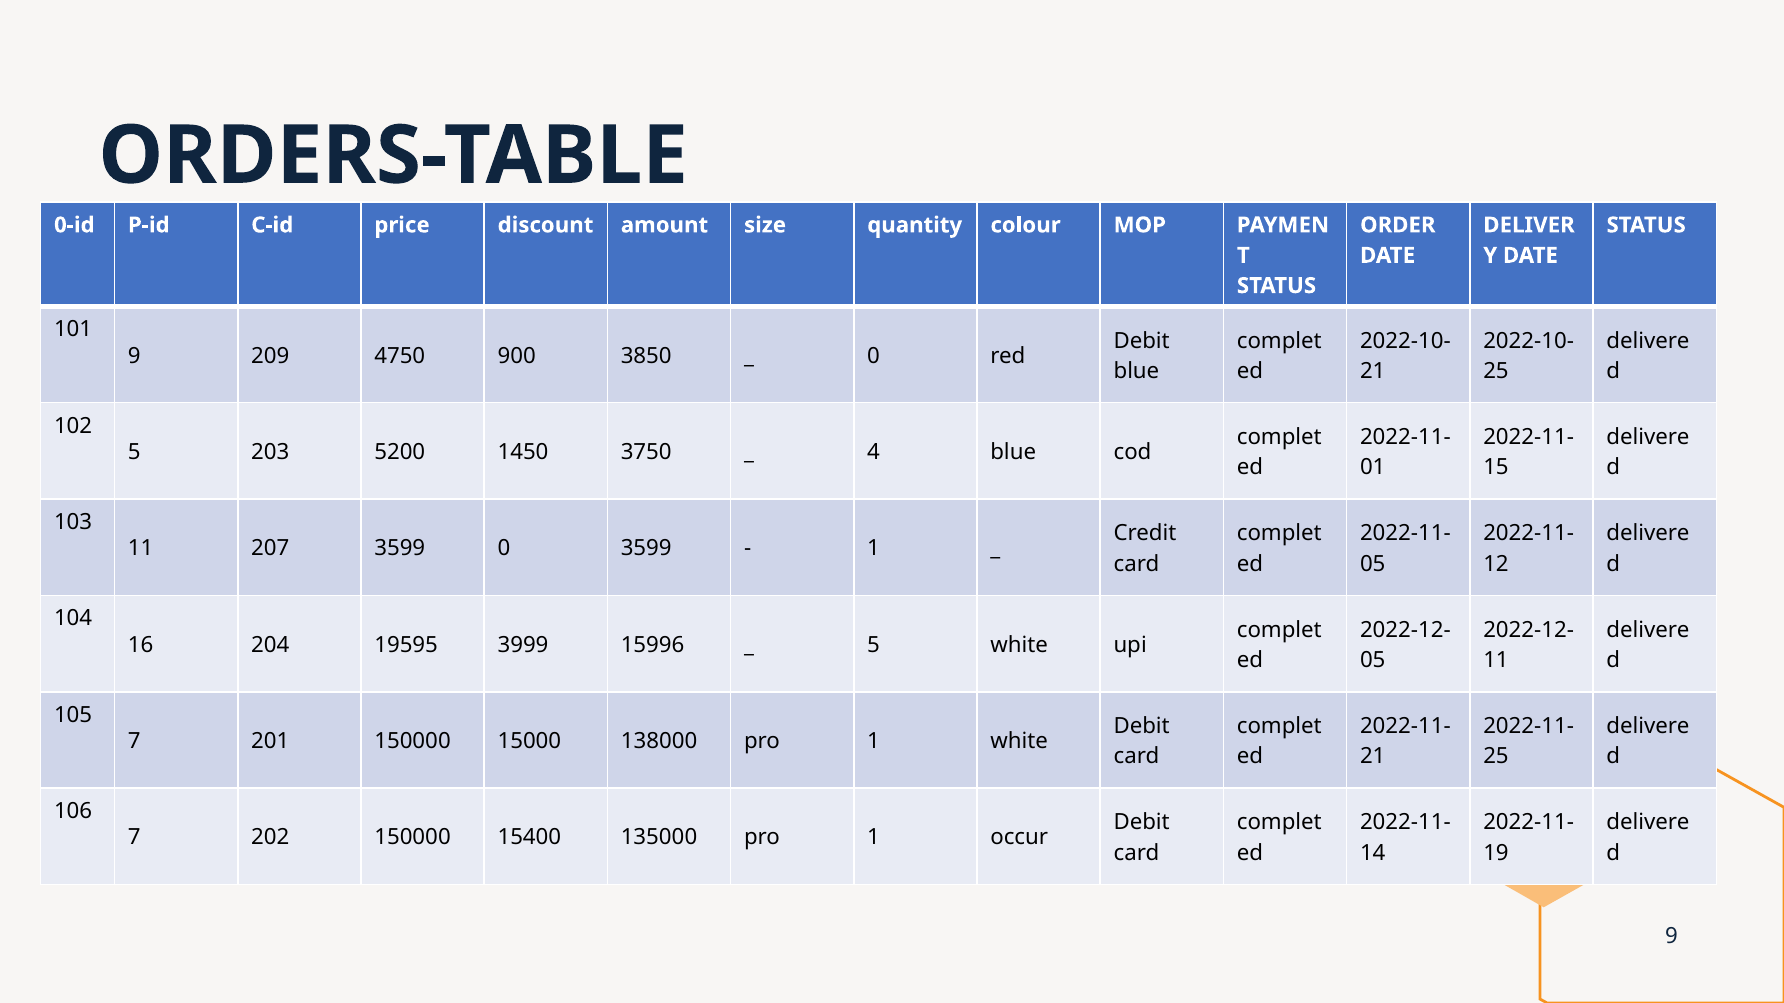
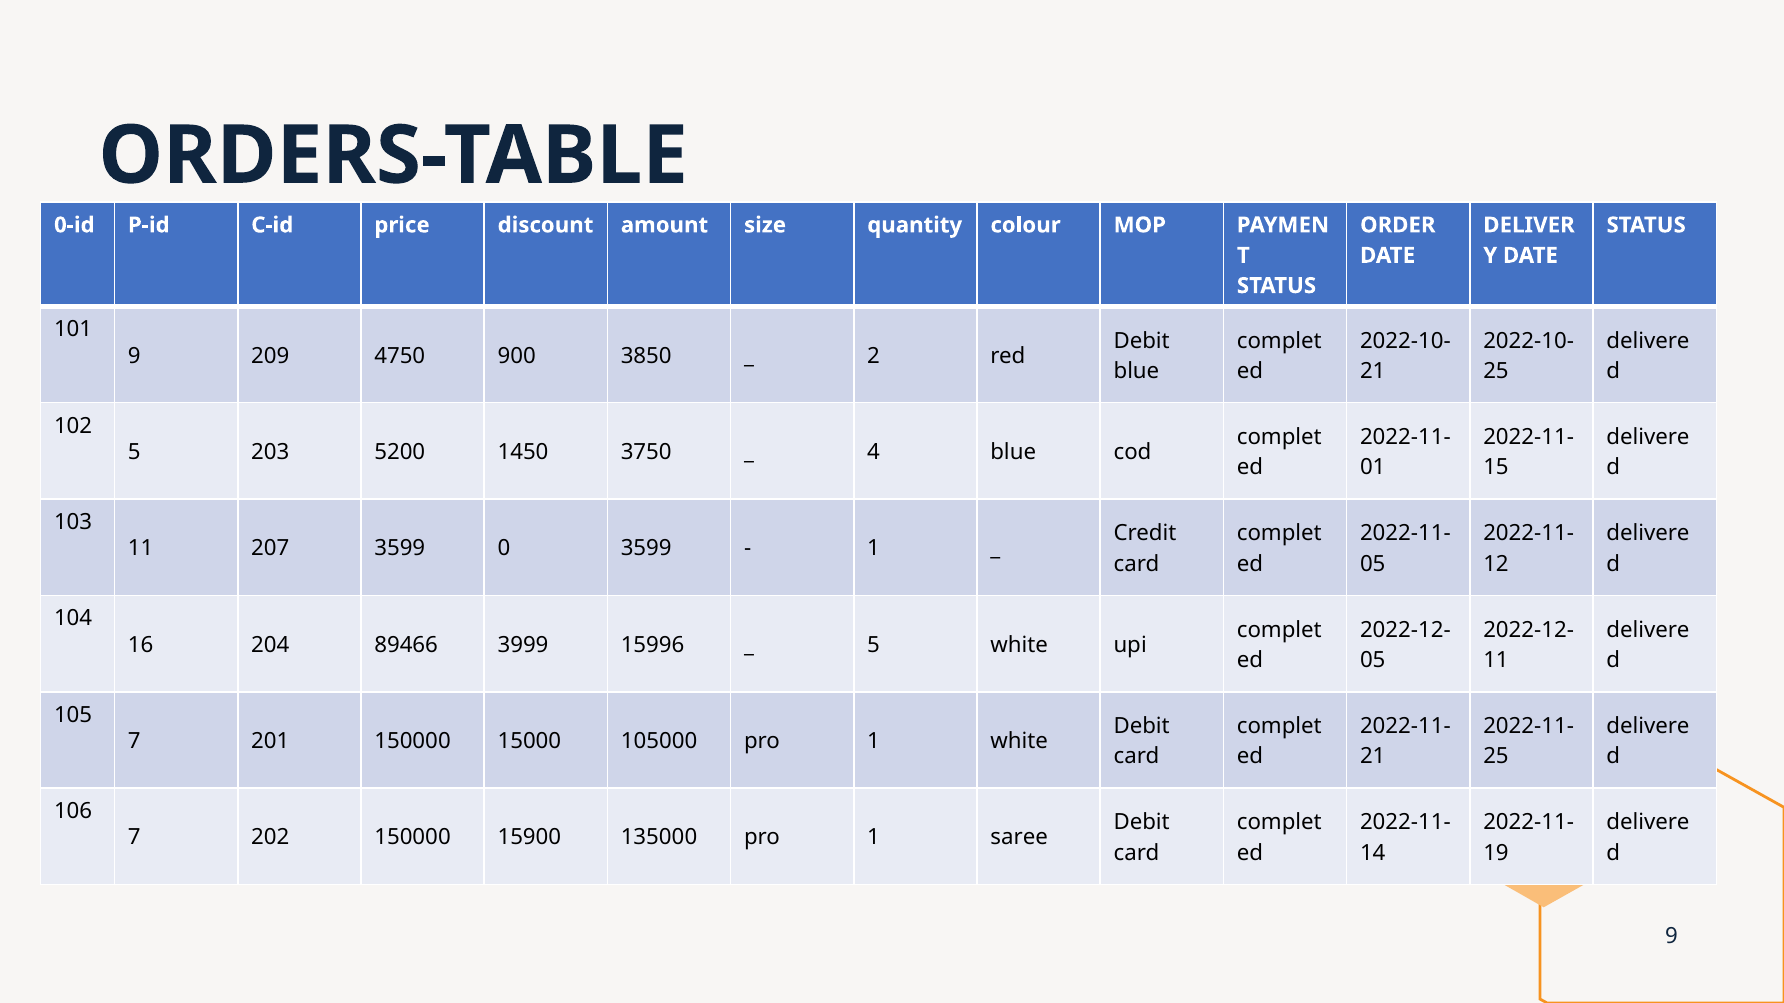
0 at (874, 356): 0 -> 2
19595: 19595 -> 89466
138000: 138000 -> 105000
15400: 15400 -> 15900
occur: occur -> saree
